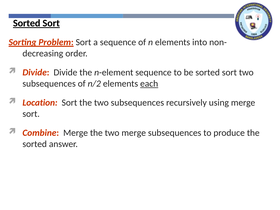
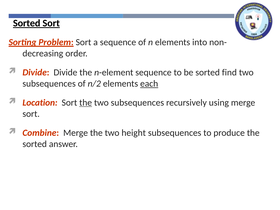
be sorted sort: sort -> find
the at (86, 103) underline: none -> present
two merge: merge -> height
